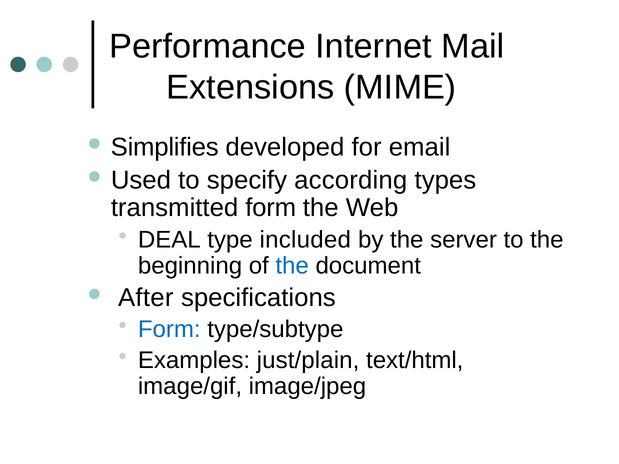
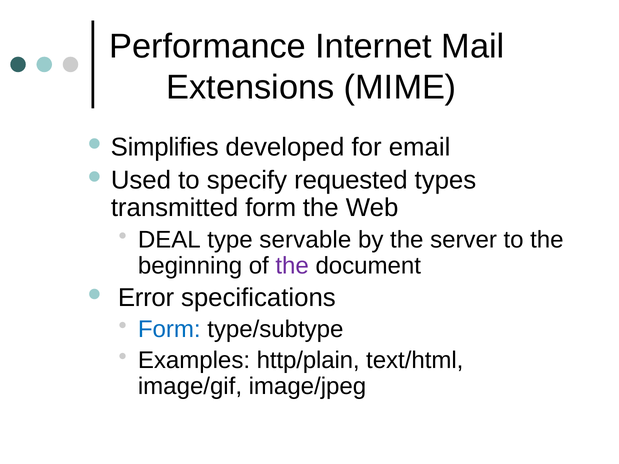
according: according -> requested
included: included -> servable
the at (292, 266) colour: blue -> purple
After: After -> Error
just/plain: just/plain -> http/plain
